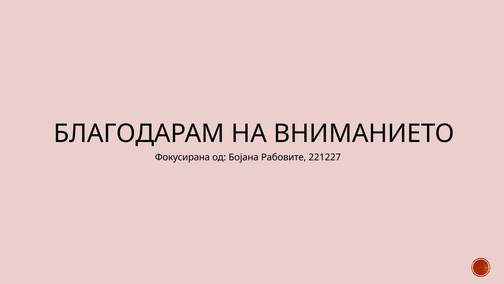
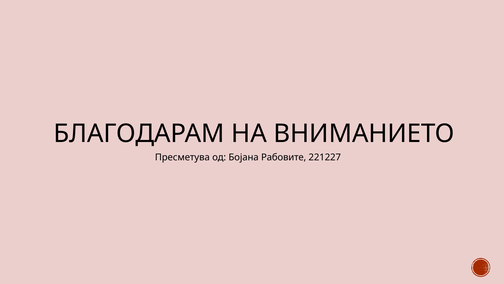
Фокусирана: Фокусирана -> Пресметува
